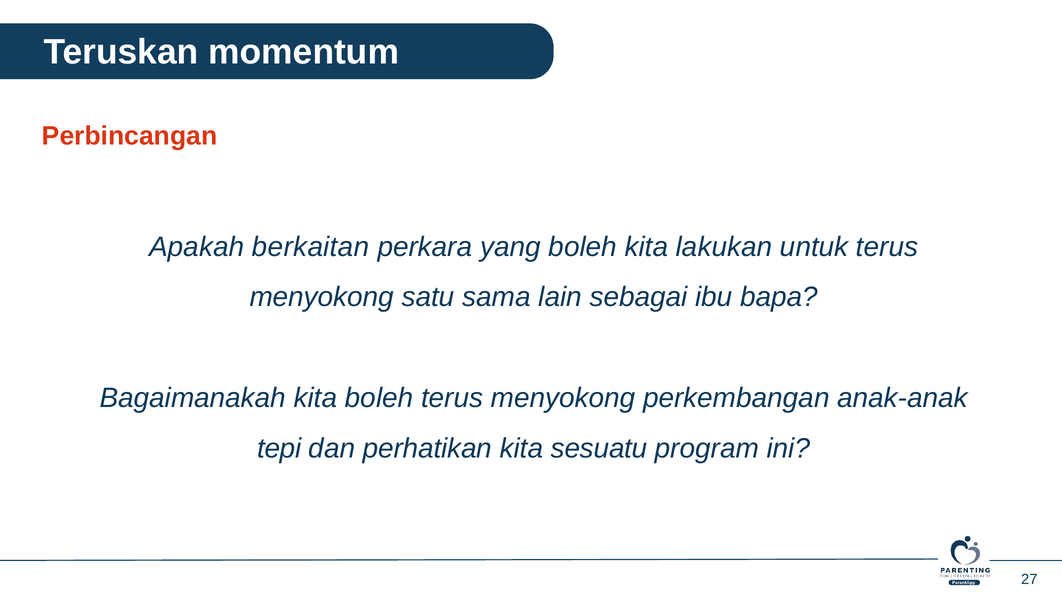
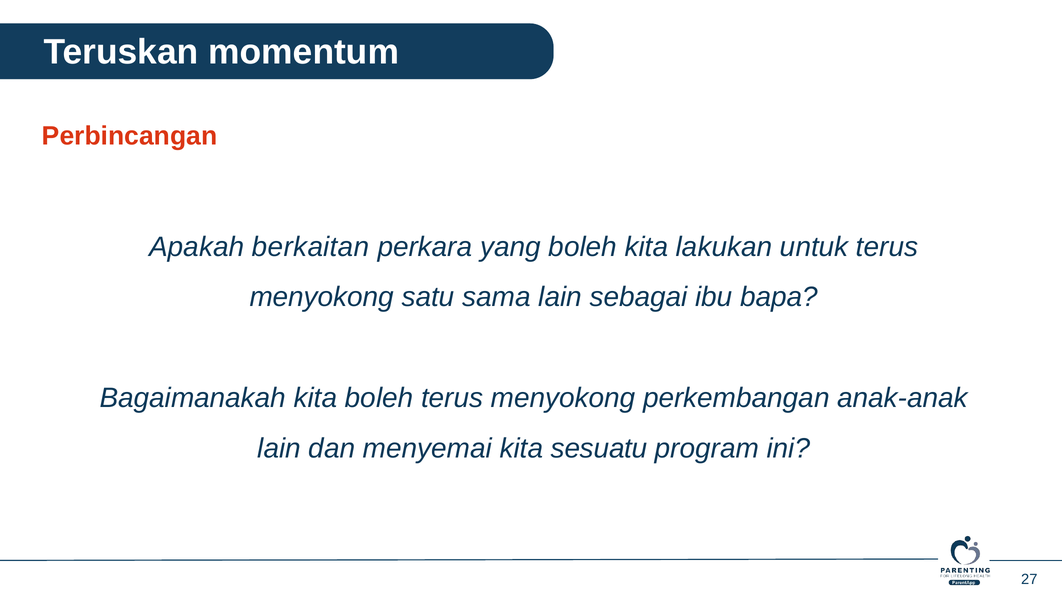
tepi at (279, 449): tepi -> lain
perhatikan: perhatikan -> menyemai
